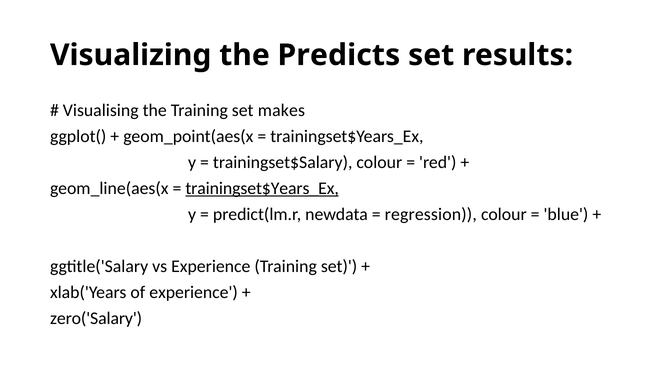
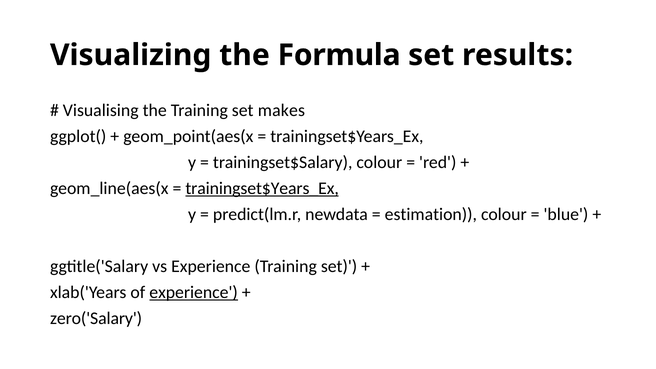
Predicts: Predicts -> Formula
regression: regression -> estimation
experience at (194, 292) underline: none -> present
